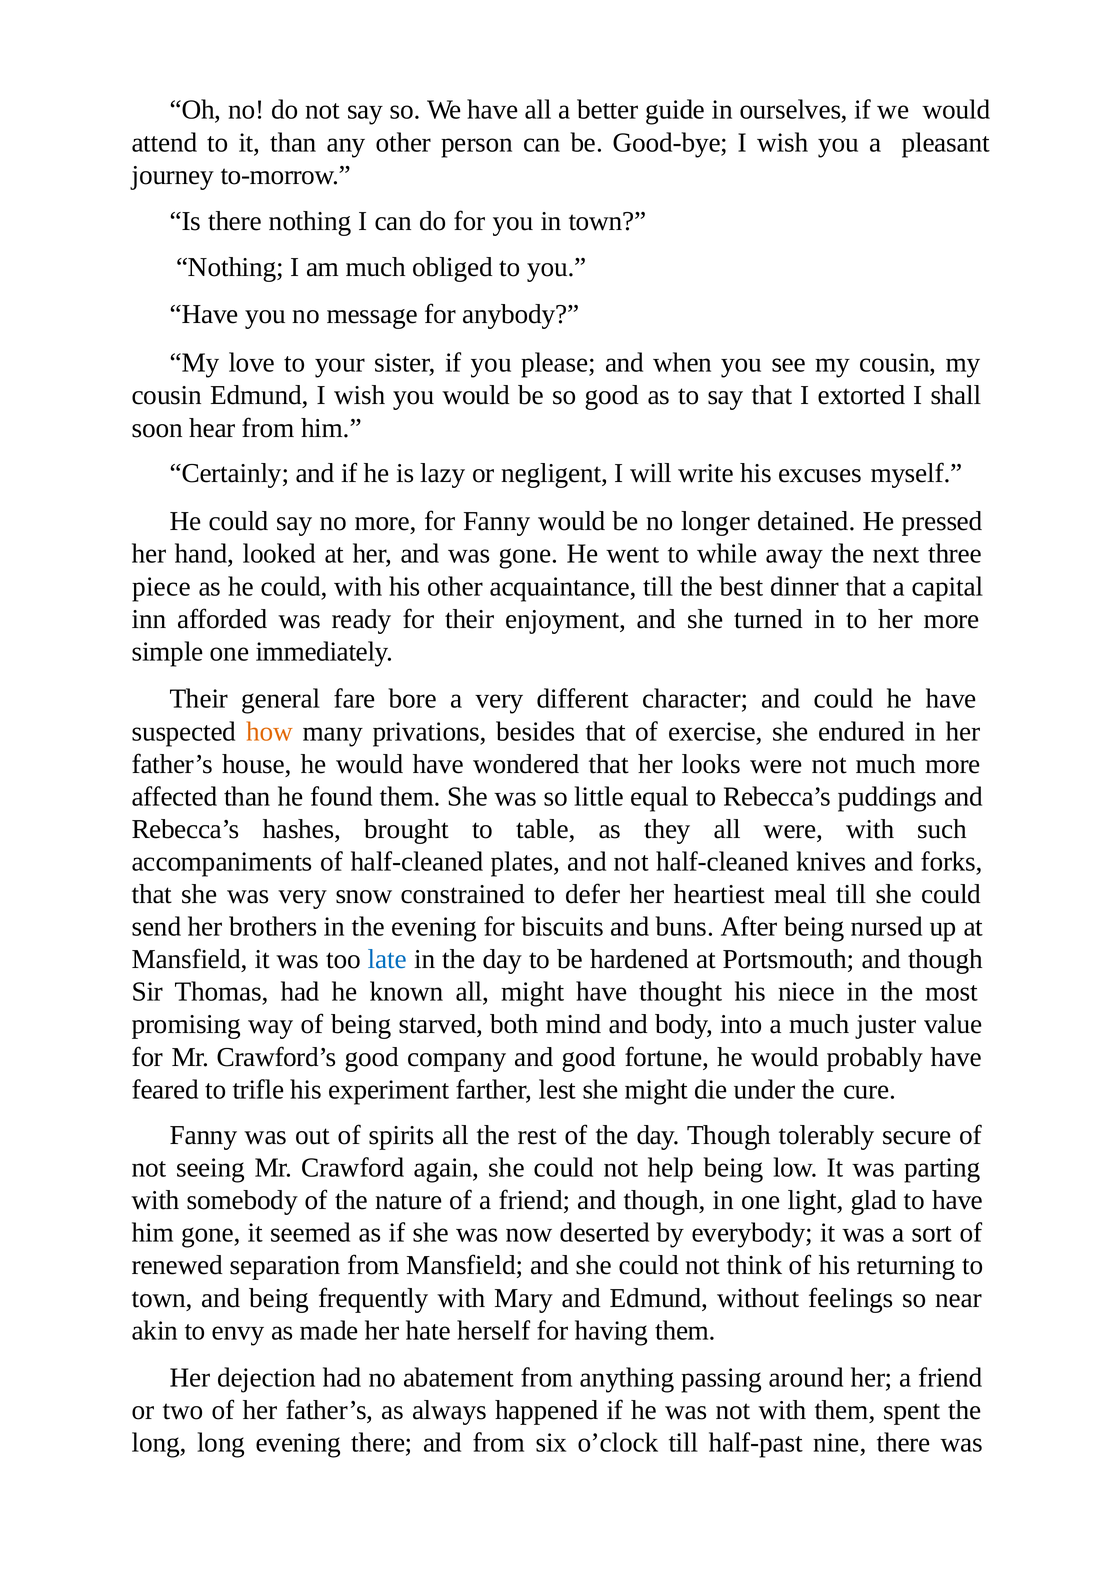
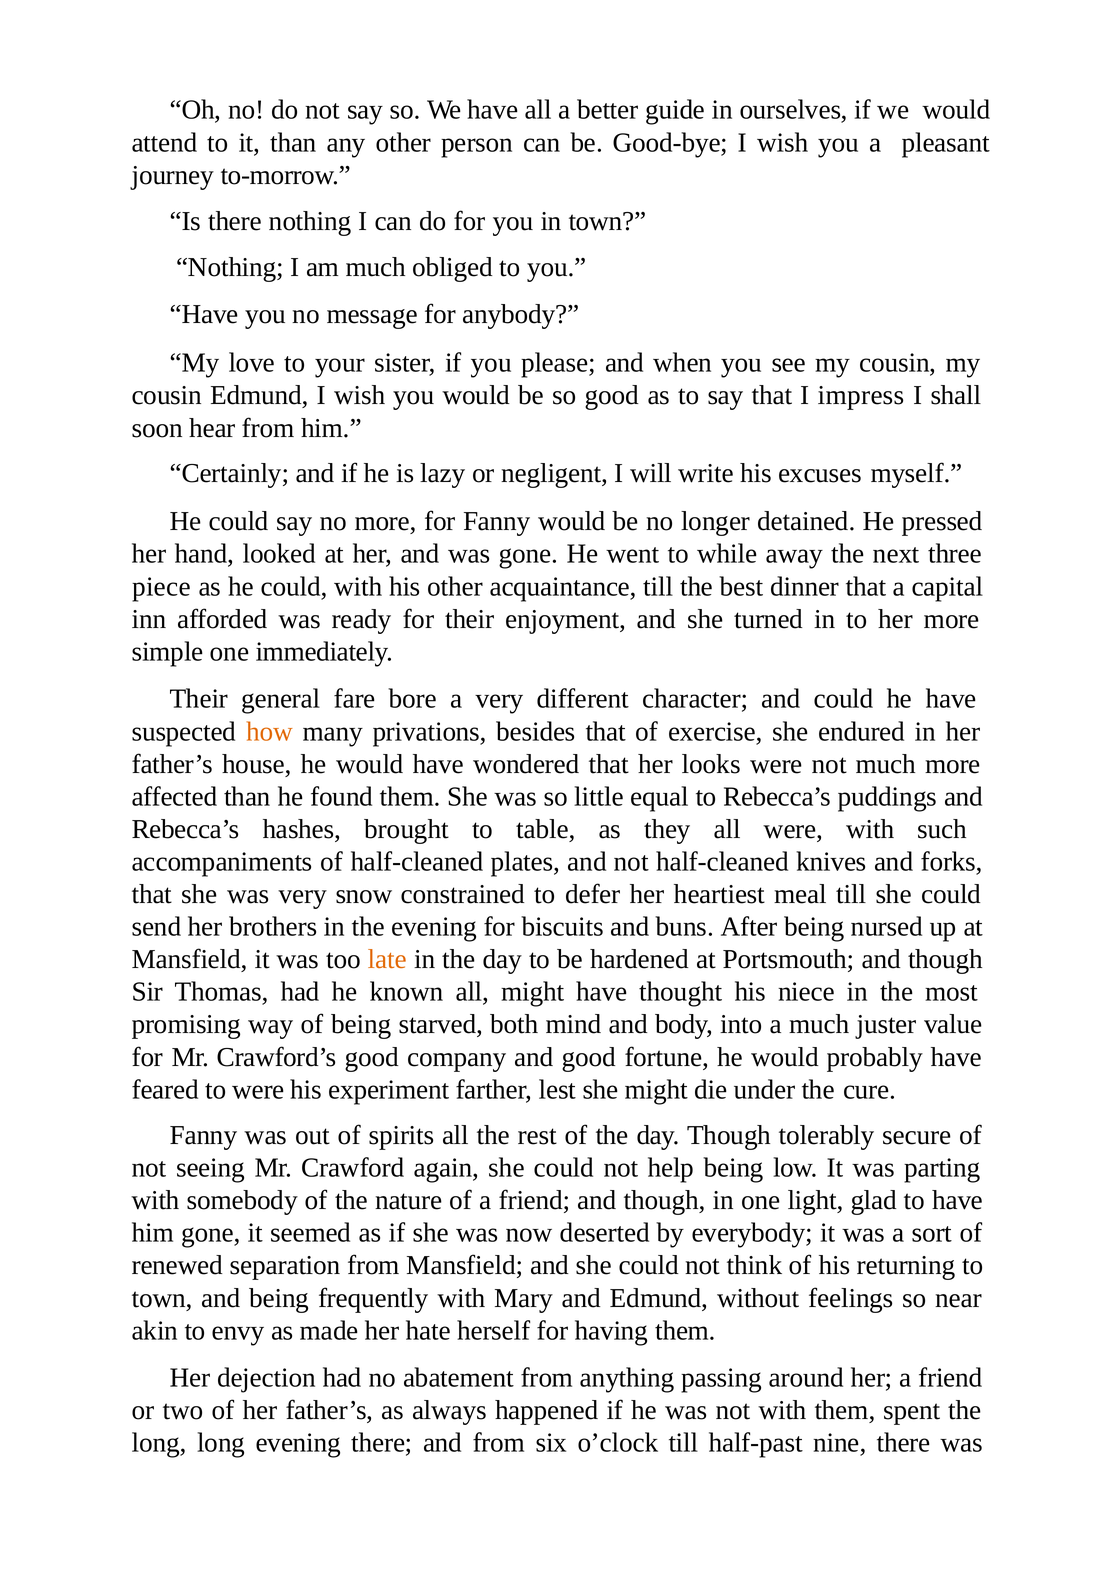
extorted: extorted -> impress
late colour: blue -> orange
to trifle: trifle -> were
